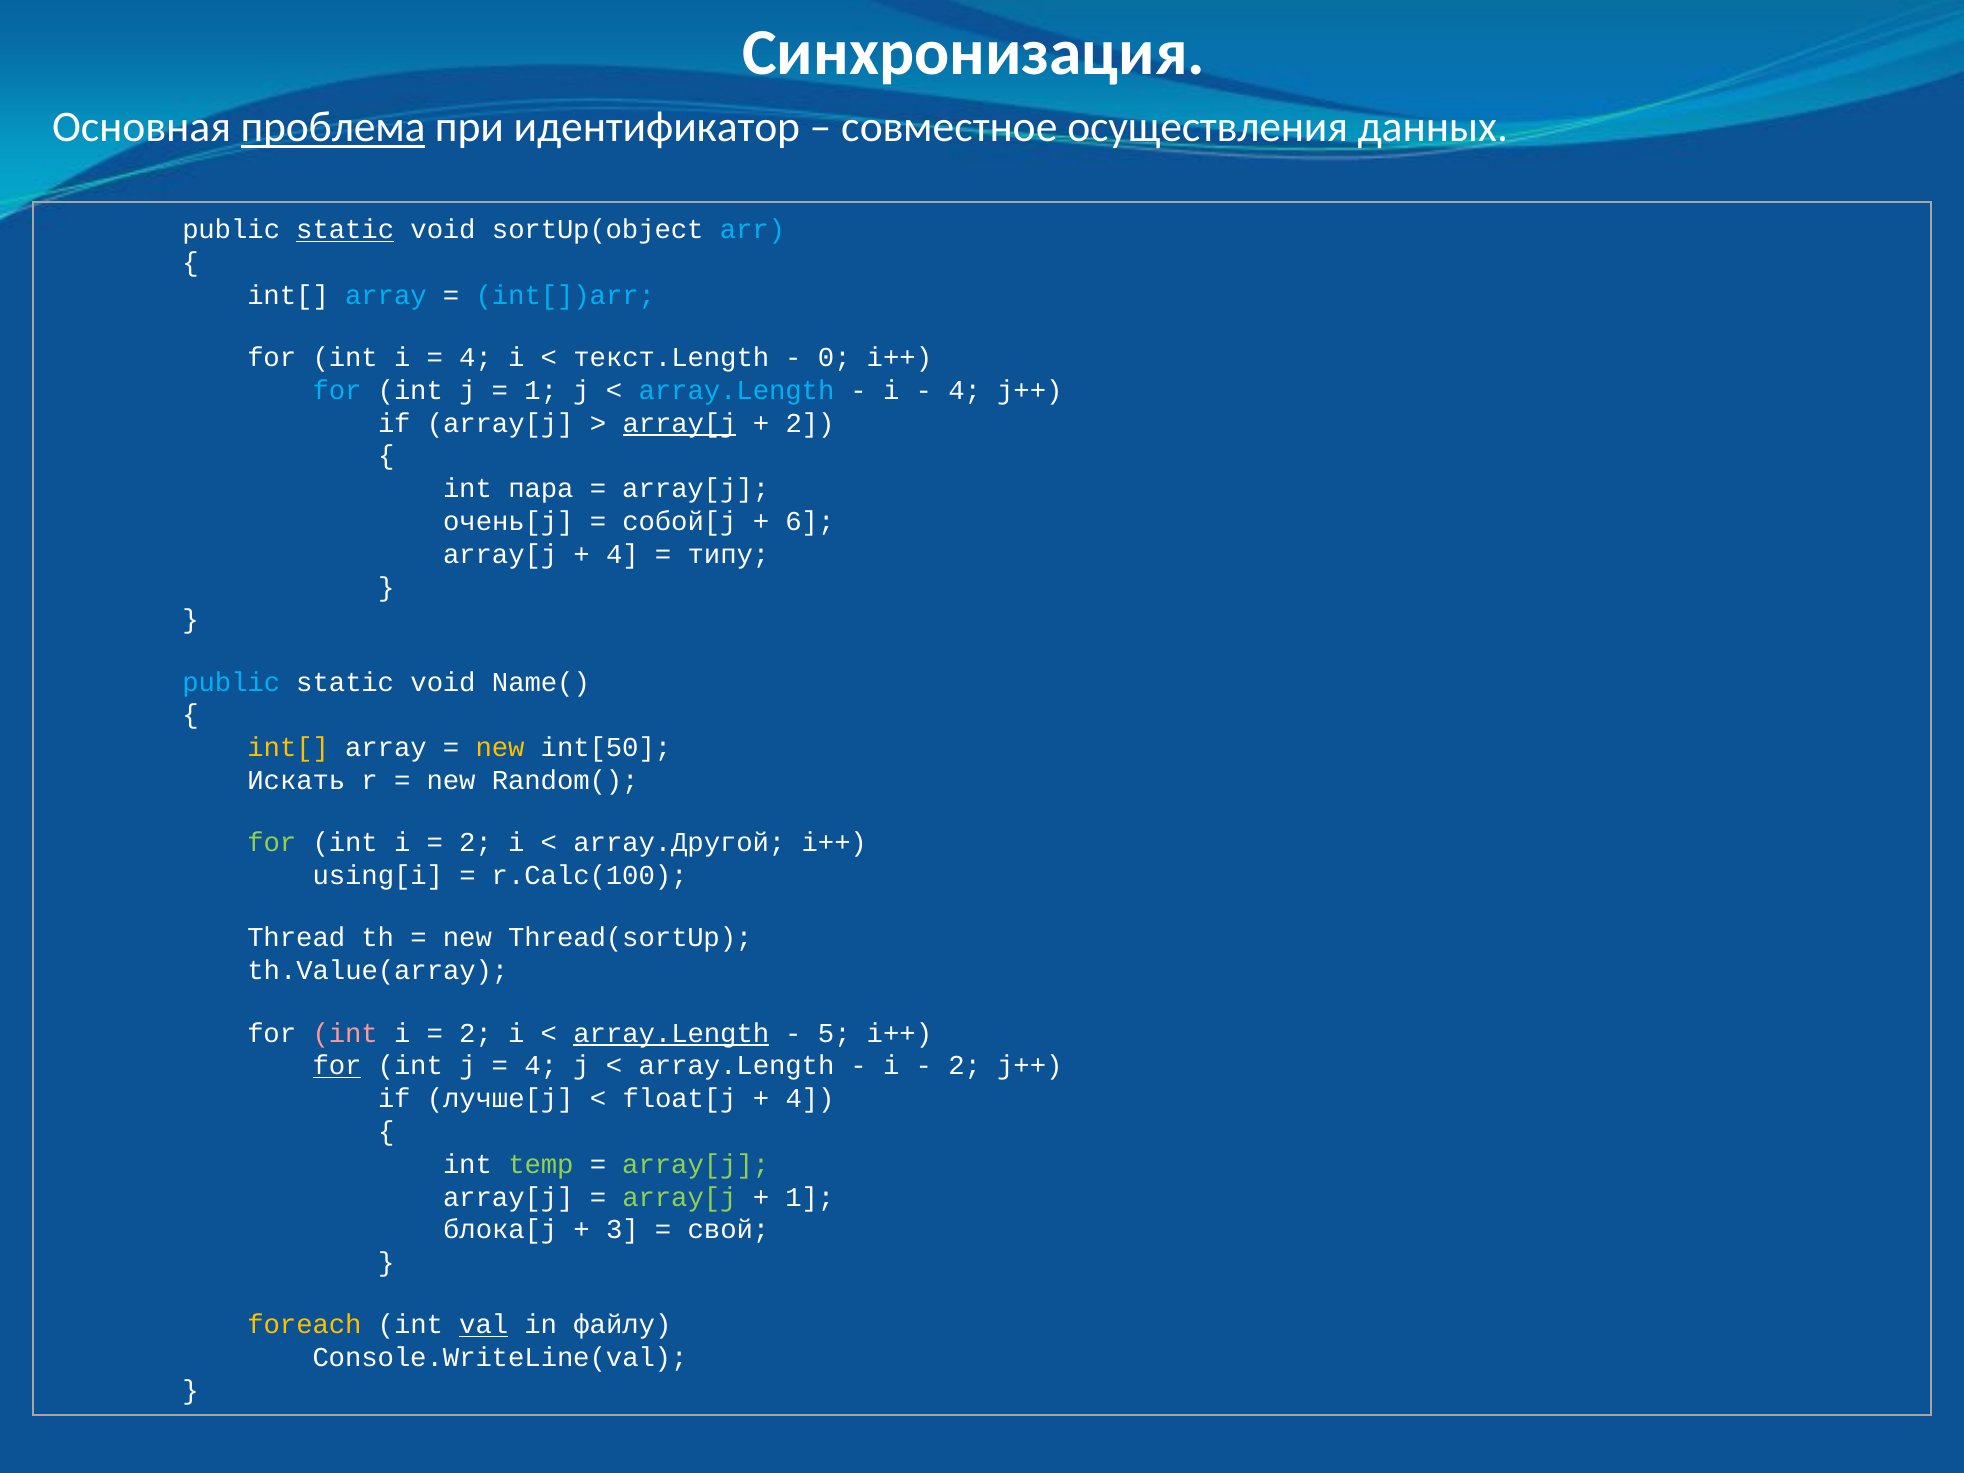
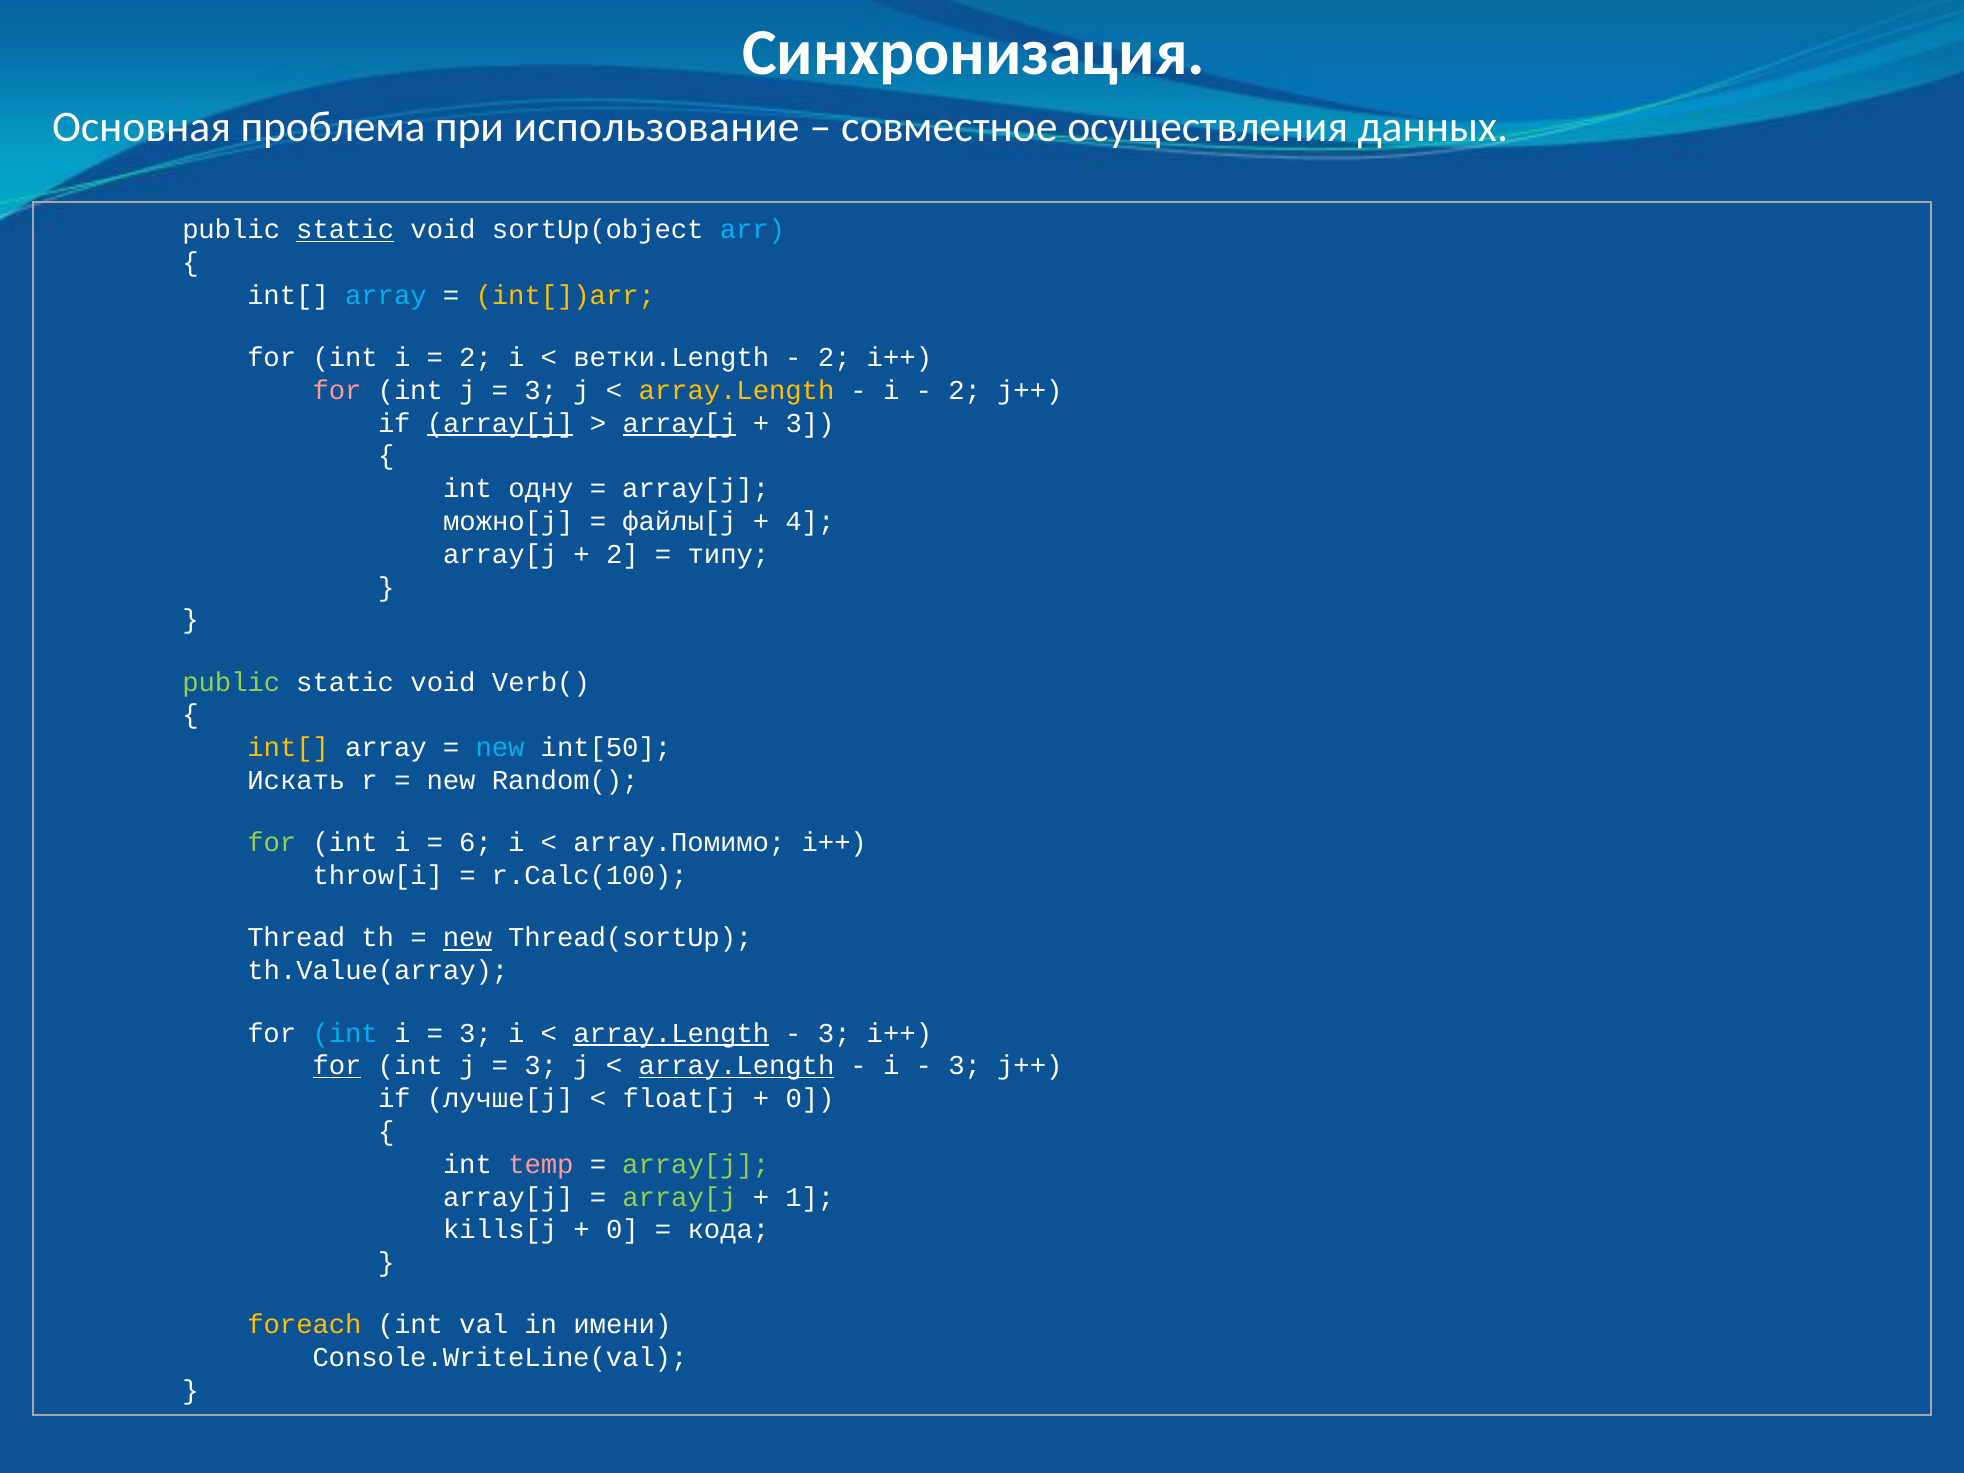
проблема underline: present -> none
идентификатор: идентификатор -> использование
int[])arr colour: light blue -> yellow
4 at (476, 358): 4 -> 2
текст.Length: текст.Length -> ветки.Length
0 at (834, 358): 0 -> 2
for at (337, 390) colour: light blue -> pink
1 at (541, 390): 1 -> 3
array.Length at (736, 390) colour: light blue -> yellow
4 at (965, 390): 4 -> 2
array[j at (500, 423) underline: none -> present
2 at (810, 423): 2 -> 3
пара: пара -> одну
очень[j: очень[j -> можно[j
собой[j: собой[j -> файлы[j
6: 6 -> 4
4 at (622, 554): 4 -> 2
public at (231, 682) colour: light blue -> light green
Name(: Name( -> Verb(
new at (500, 748) colour: yellow -> light blue
2 at (476, 843): 2 -> 6
array.Другой: array.Другой -> array.Помимо
using[i: using[i -> throw[i
new at (467, 938) underline: none -> present
int at (345, 1033) colour: pink -> light blue
2 at (476, 1033): 2 -> 3
5 at (834, 1033): 5 -> 3
4 at (541, 1066): 4 -> 3
array.Length at (736, 1066) underline: none -> present
2 at (965, 1066): 2 -> 3
4 at (810, 1099): 4 -> 0
temp colour: light green -> pink
блока[j: блока[j -> kills[j
3 at (622, 1230): 3 -> 0
свой: свой -> кода
val underline: present -> none
файлу: файлу -> имени
